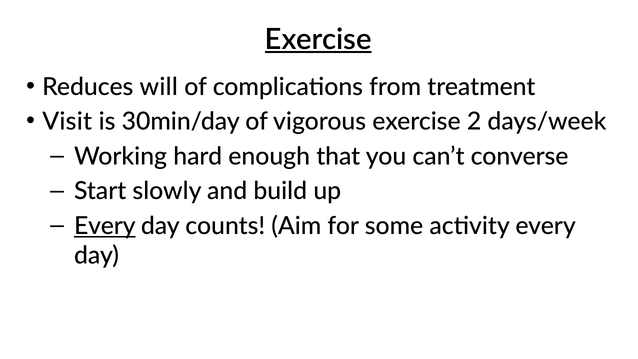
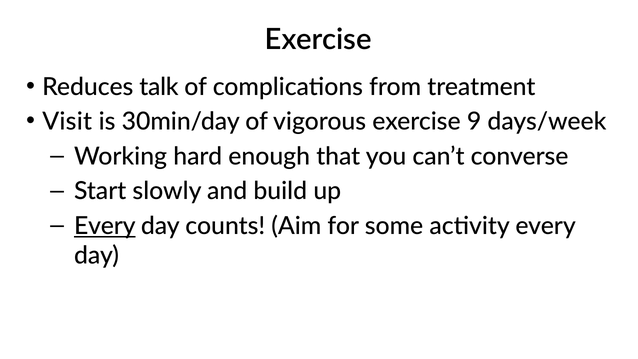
Exercise at (318, 40) underline: present -> none
will: will -> talk
2: 2 -> 9
